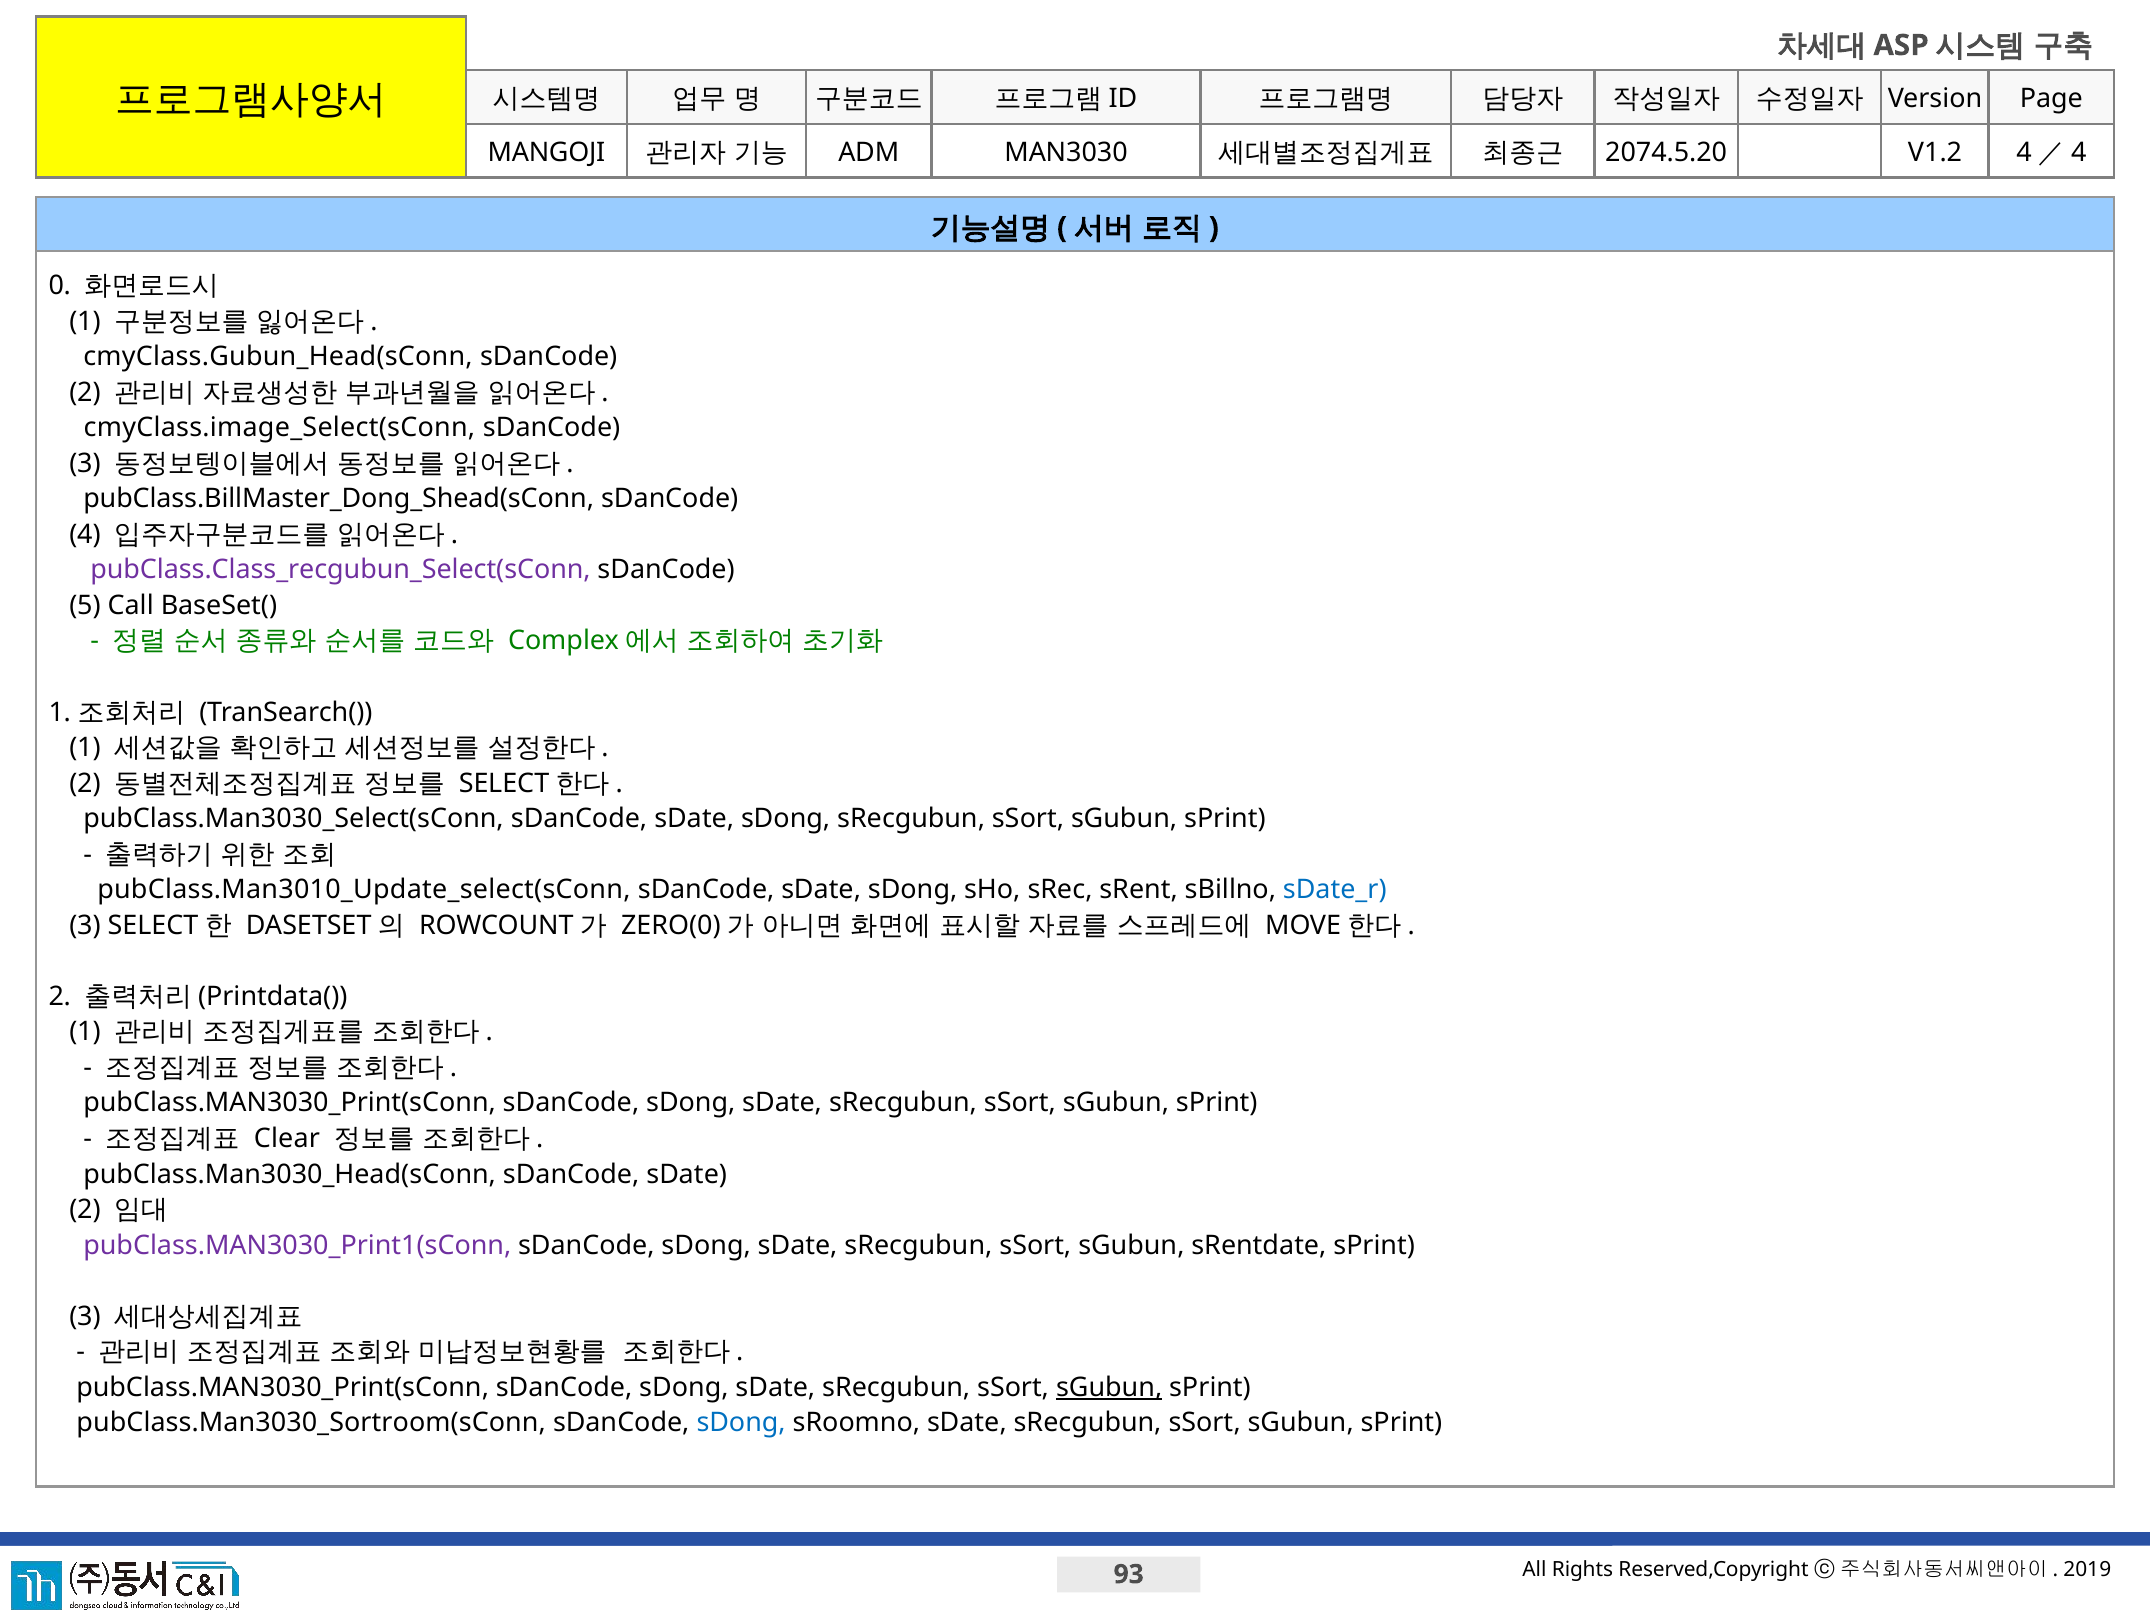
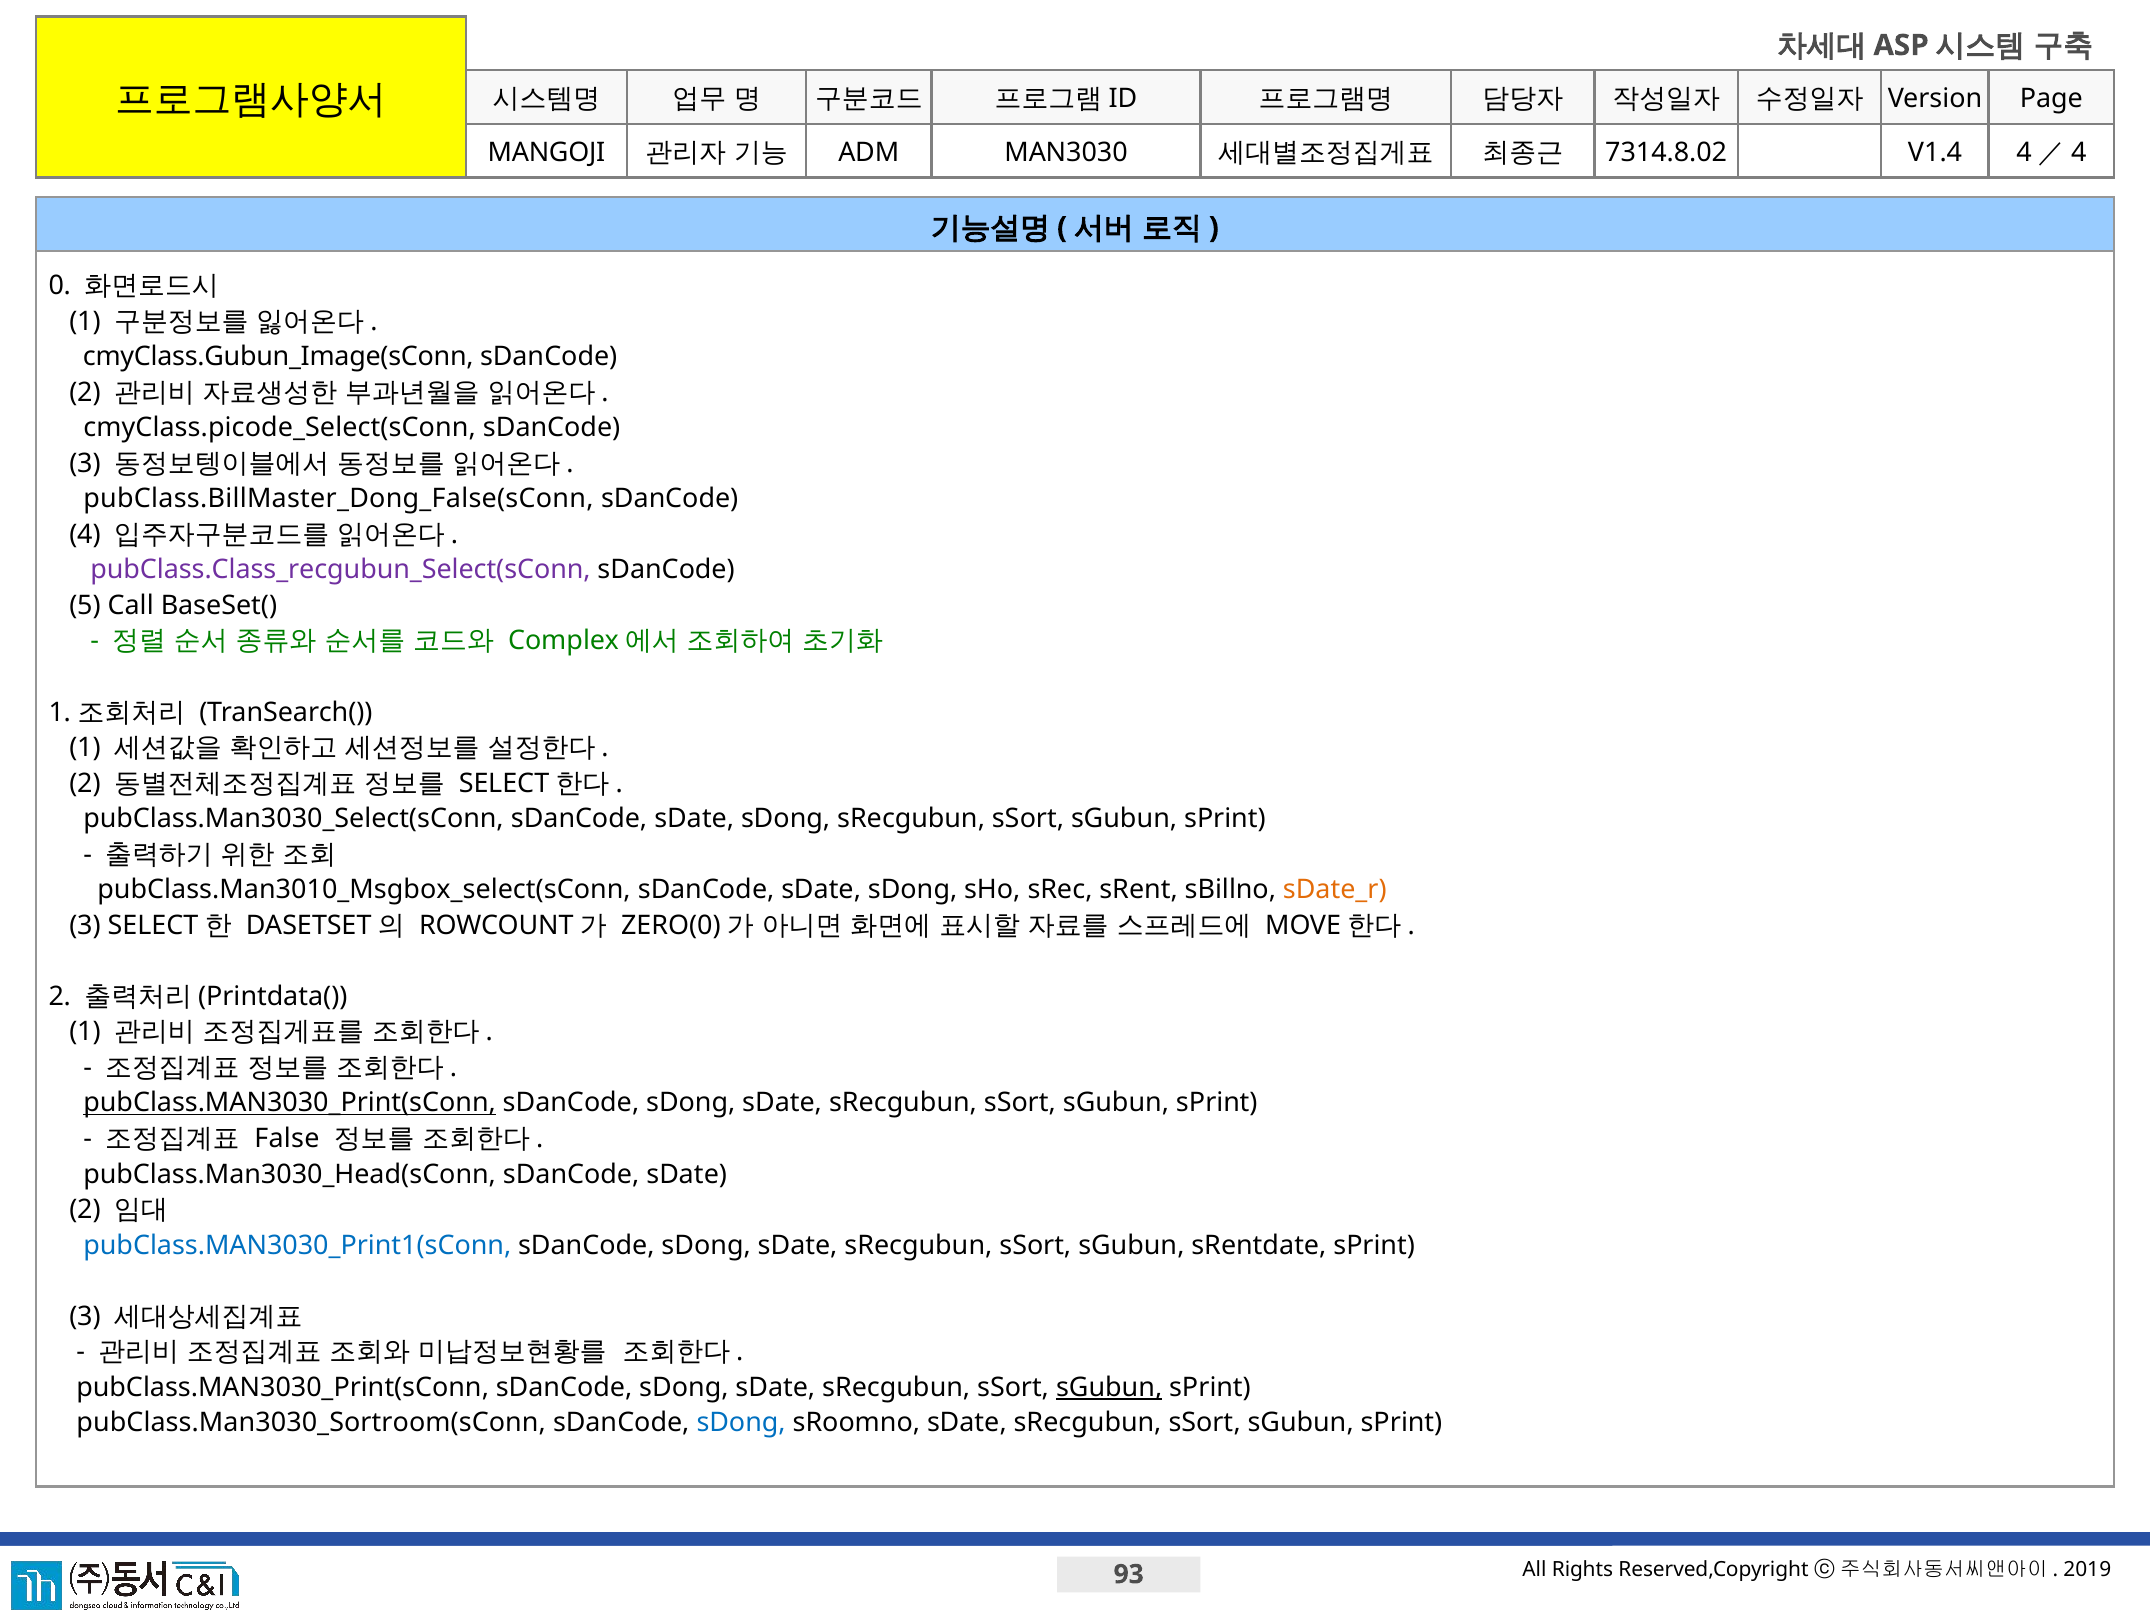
2074.5.20: 2074.5.20 -> 7314.8.02
V1.2: V1.2 -> V1.4
cmyClass.Gubun_Head(sConn: cmyClass.Gubun_Head(sConn -> cmyClass.Gubun_Image(sConn
cmyClass.image_Select(sConn: cmyClass.image_Select(sConn -> cmyClass.picode_Select(sConn
pubClass.BillMaster_Dong_Shead(sConn: pubClass.BillMaster_Dong_Shead(sConn -> pubClass.BillMaster_Dong_False(sConn
pubClass.Man3010_Update_select(sConn: pubClass.Man3010_Update_select(sConn -> pubClass.Man3010_Msgbox_select(sConn
sDate_r colour: blue -> orange
pubClass.MAN3030_Print(sConn at (290, 1103) underline: none -> present
Clear: Clear -> False
pubClass.MAN3030_Print1(sConn colour: purple -> blue
